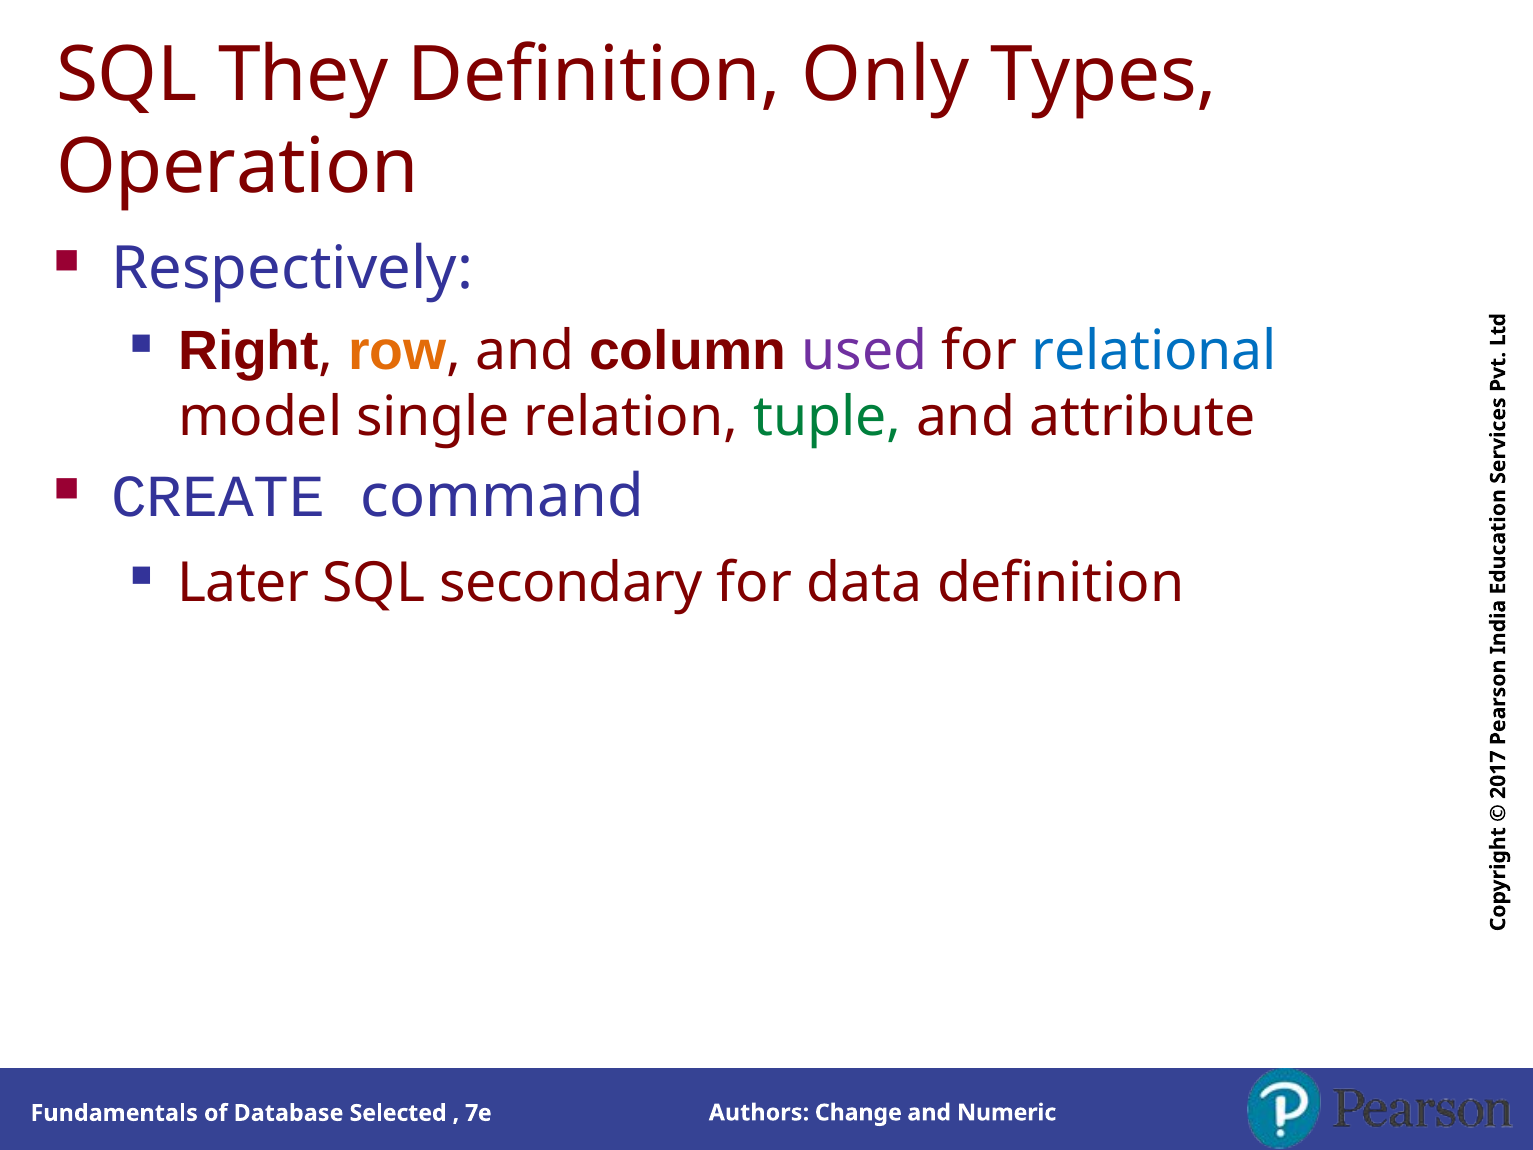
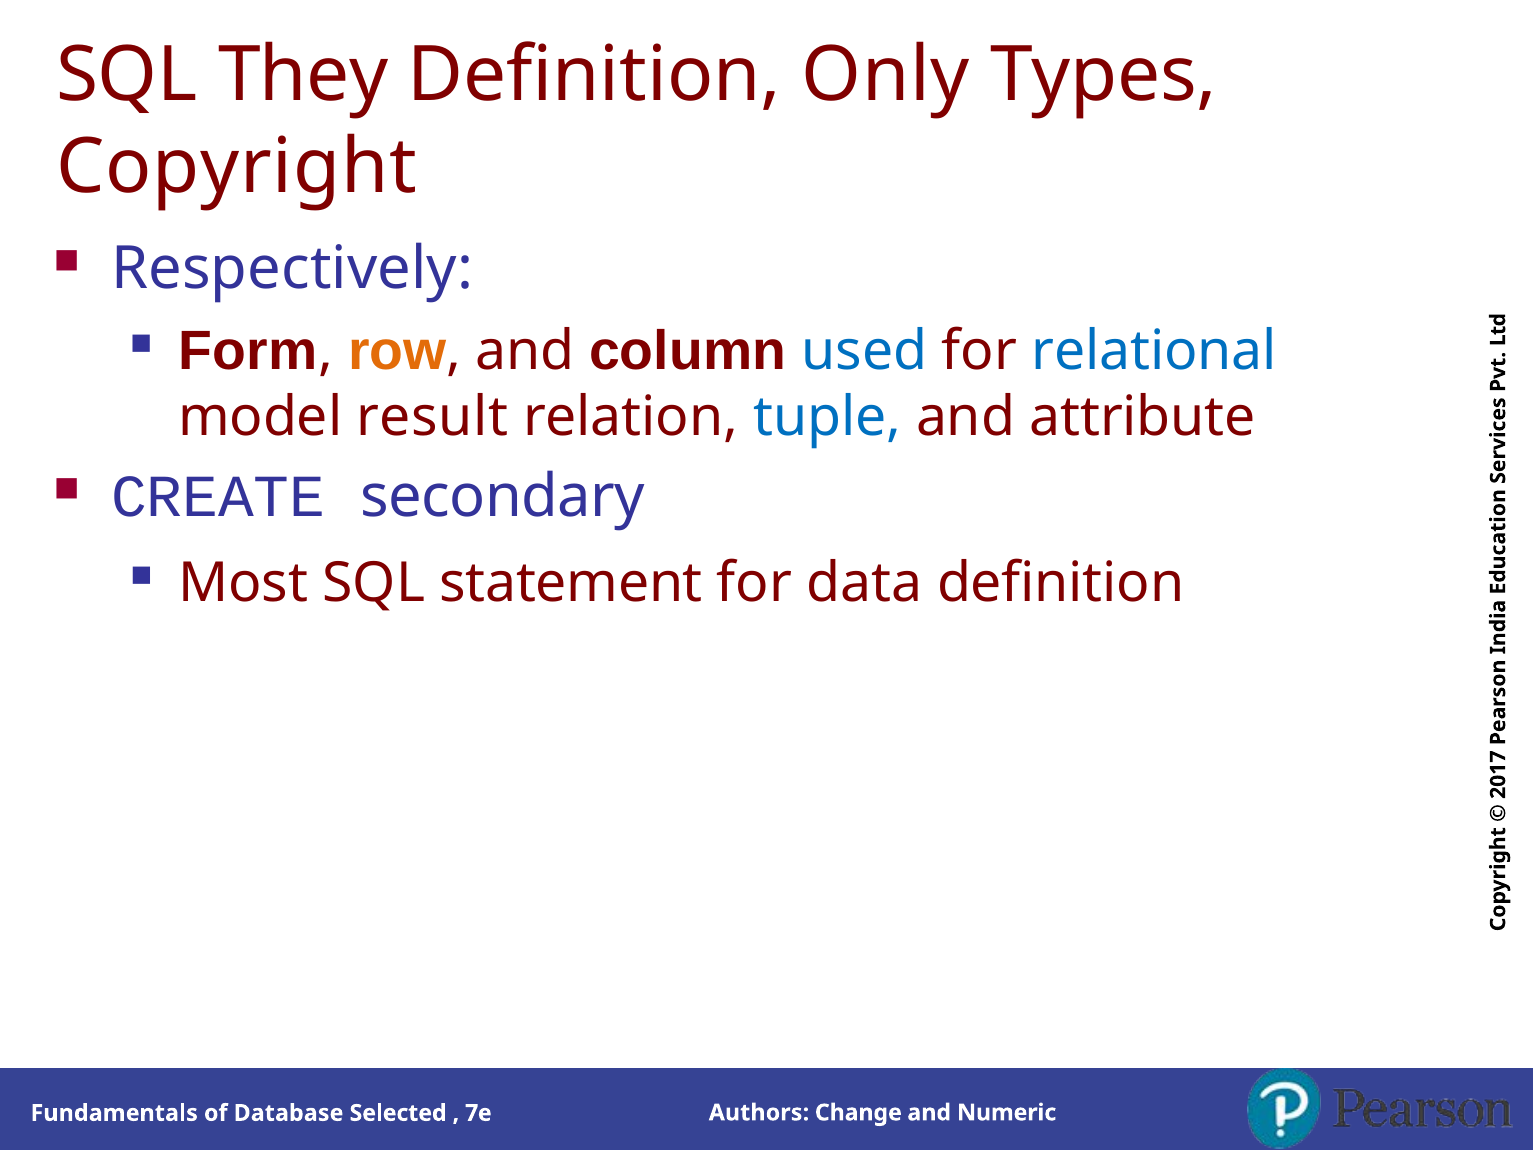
Operation: Operation -> Copyright
Right: Right -> Form
used colour: purple -> blue
single: single -> result
tuple colour: green -> blue
command: command -> secondary
Later: Later -> Most
secondary: secondary -> statement
